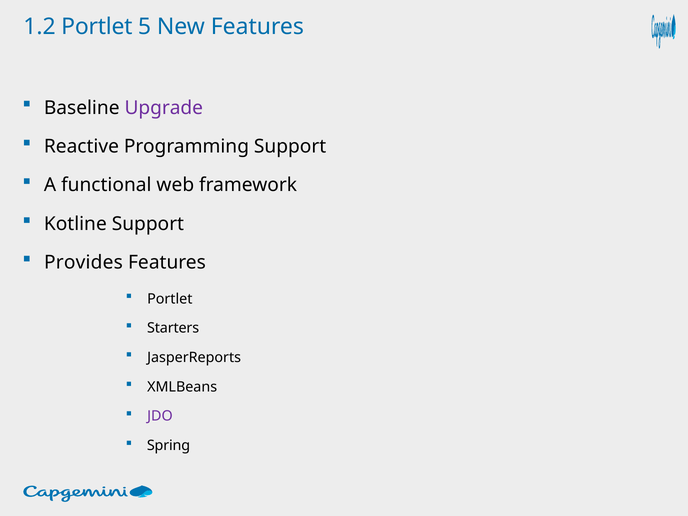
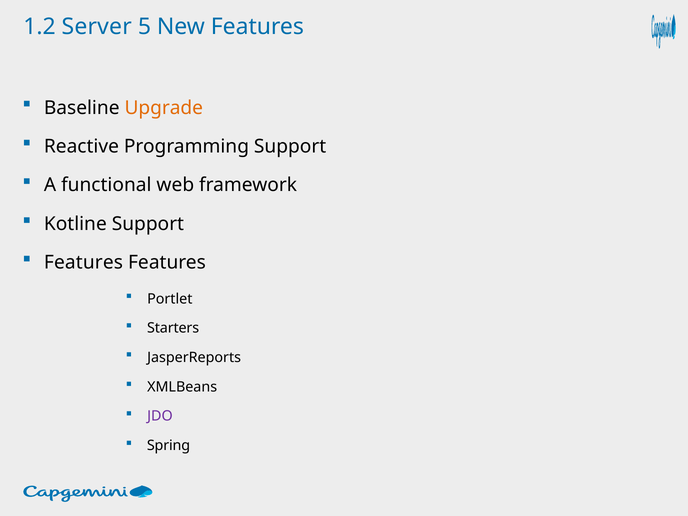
1.2 Portlet: Portlet -> Server
Upgrade colour: purple -> orange
Provides at (83, 263): Provides -> Features
